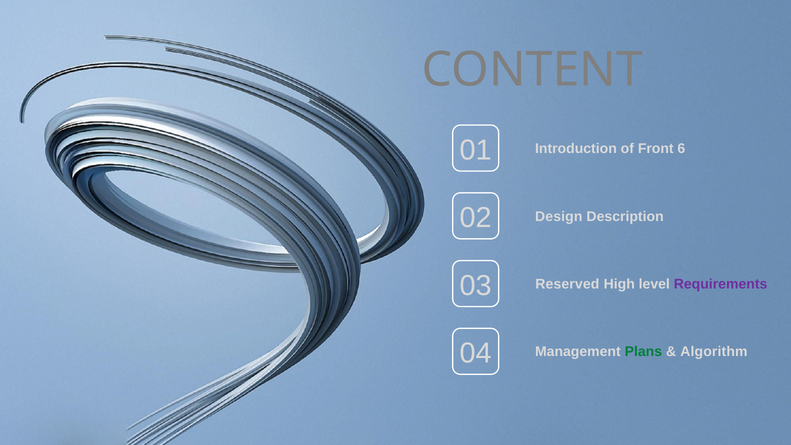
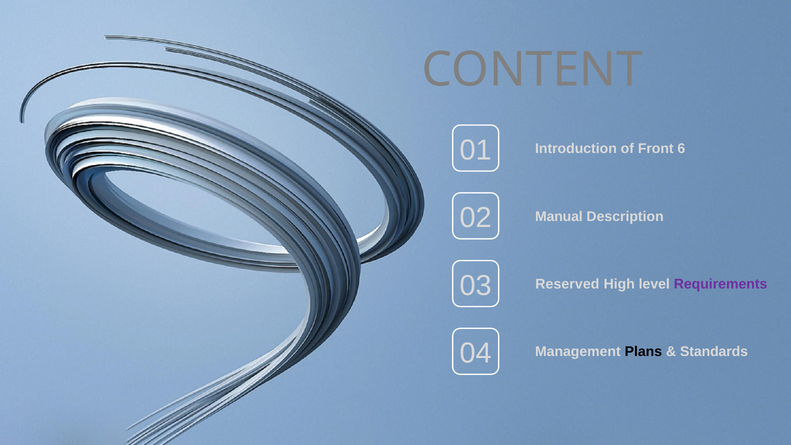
Design: Design -> Manual
Plans colour: green -> black
Algorithm: Algorithm -> Standards
